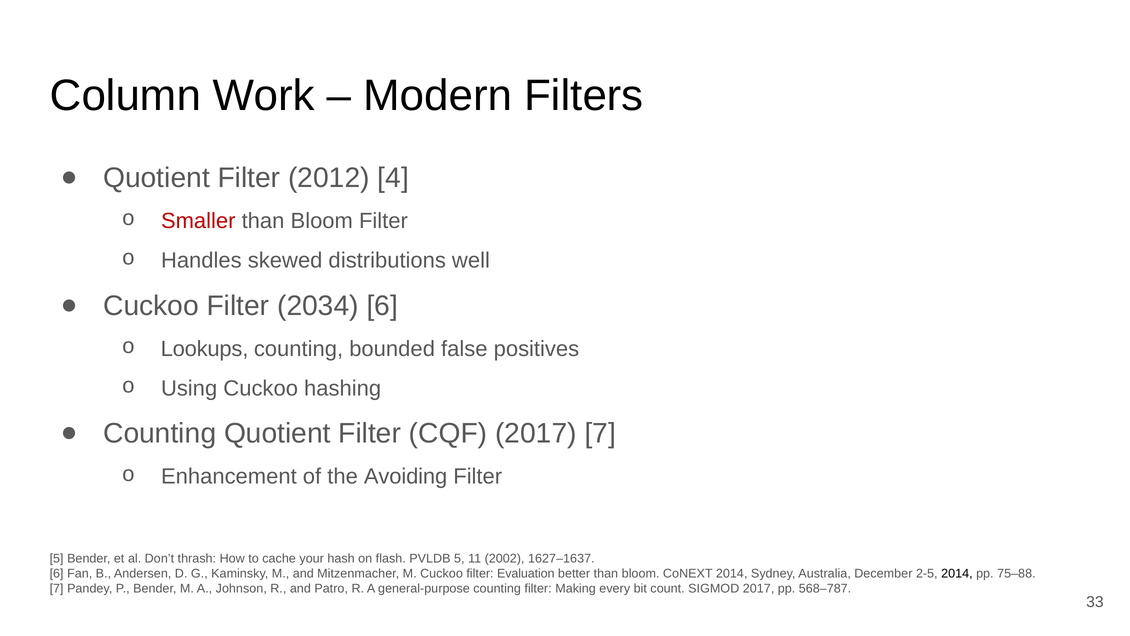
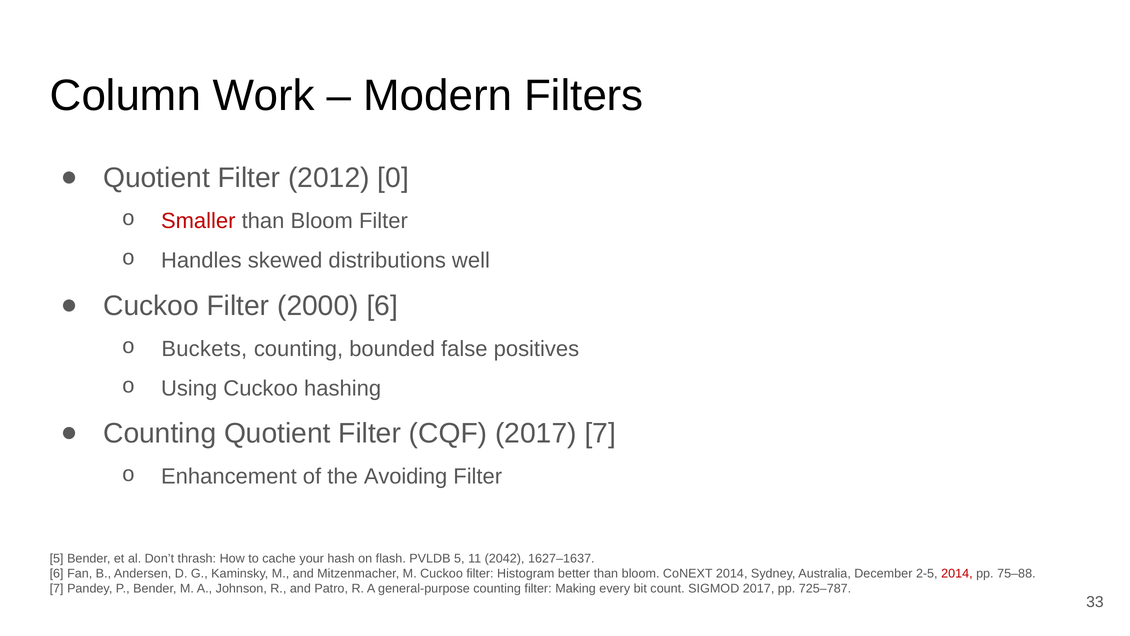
4: 4 -> 0
2034: 2034 -> 2000
Lookups: Lookups -> Buckets
2002: 2002 -> 2042
Evaluation: Evaluation -> Histogram
2014 at (957, 573) colour: black -> red
568–787: 568–787 -> 725–787
